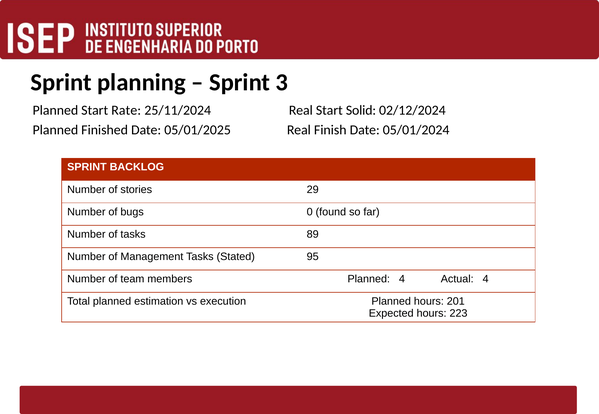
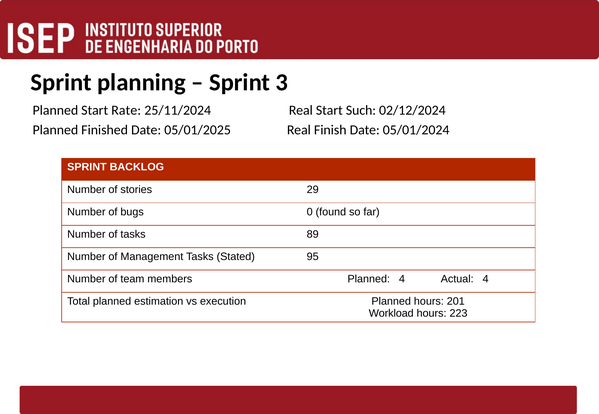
Solid: Solid -> Such
Expected: Expected -> Workload
